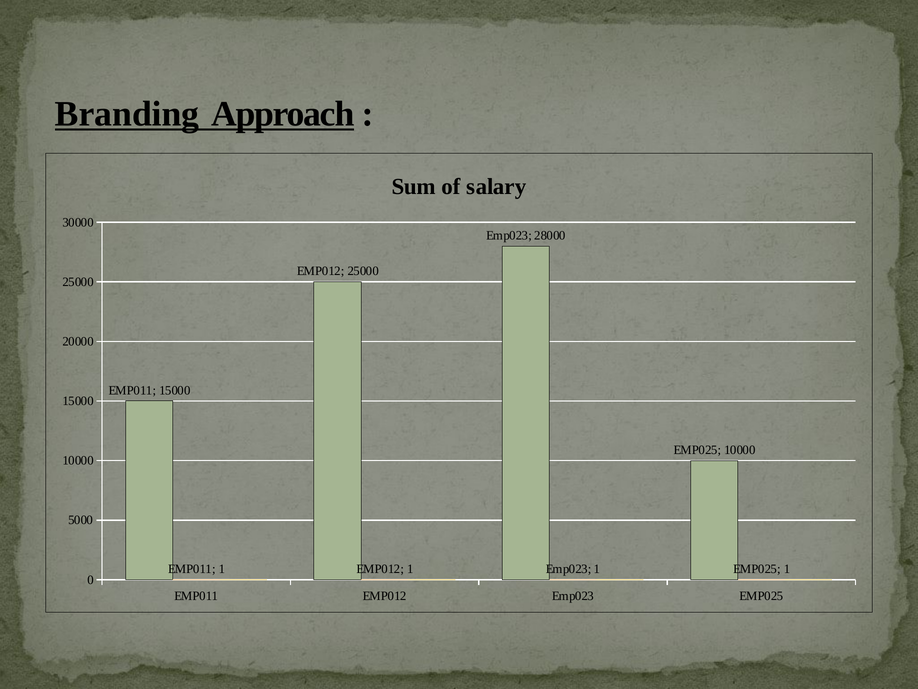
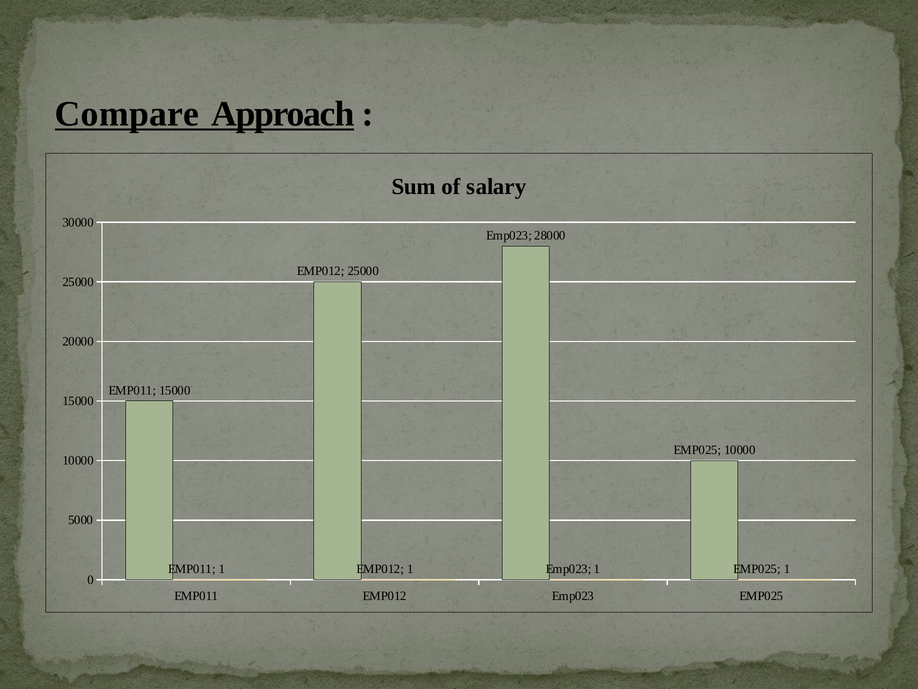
Branding: Branding -> Compare
